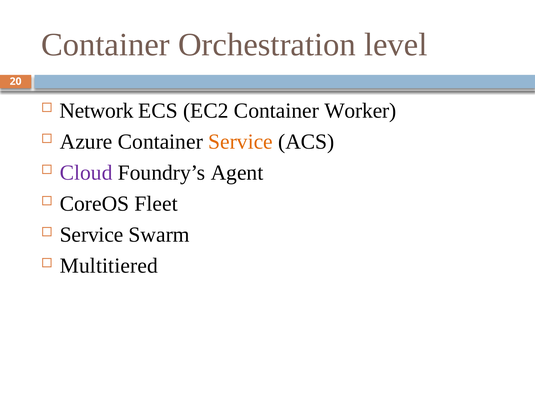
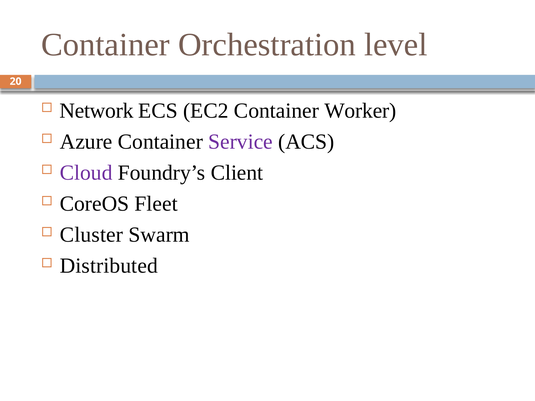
Service at (240, 142) colour: orange -> purple
Agent: Agent -> Client
Service at (92, 235): Service -> Cluster
Multitiered: Multitiered -> Distributed
